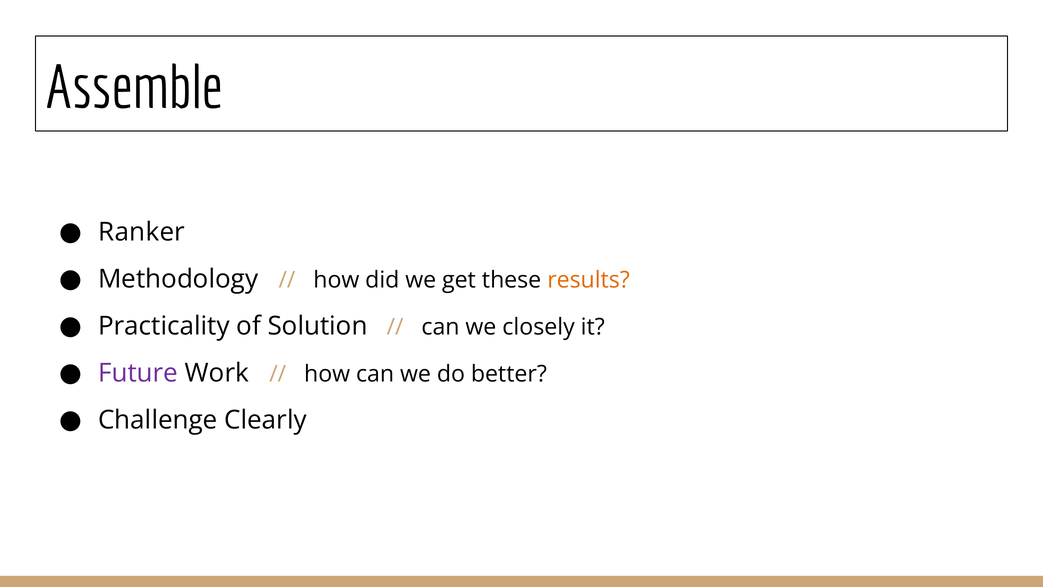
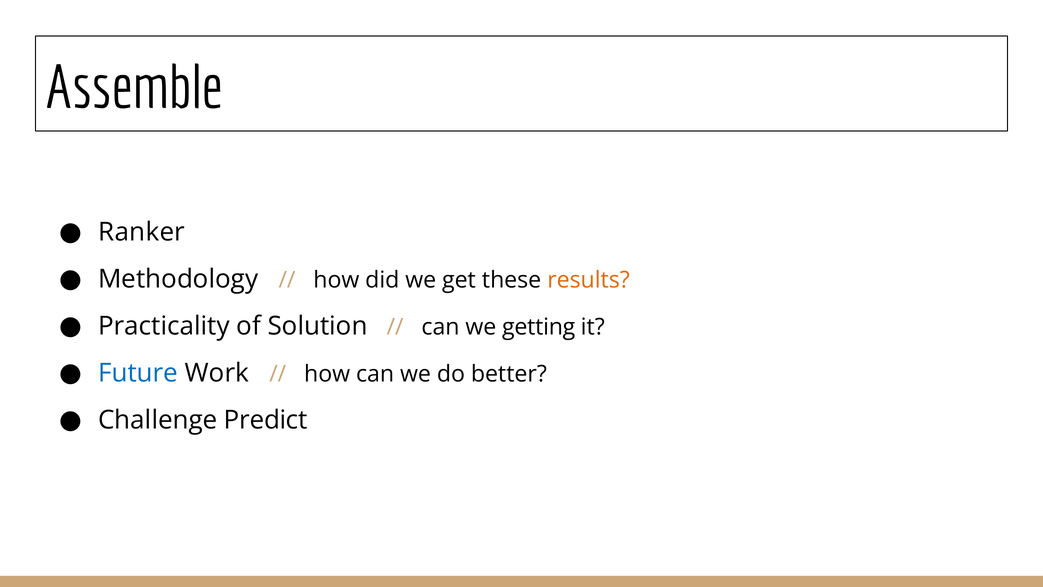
closely: closely -> getting
Future colour: purple -> blue
Clearly: Clearly -> Predict
